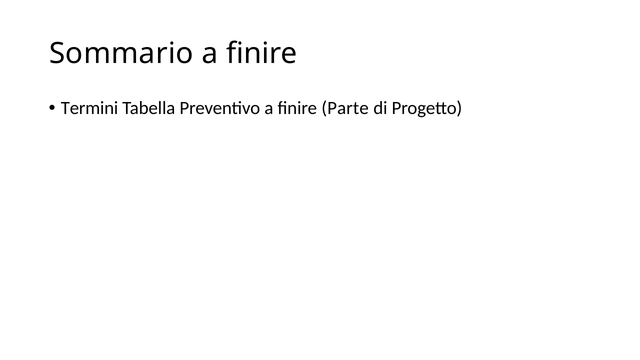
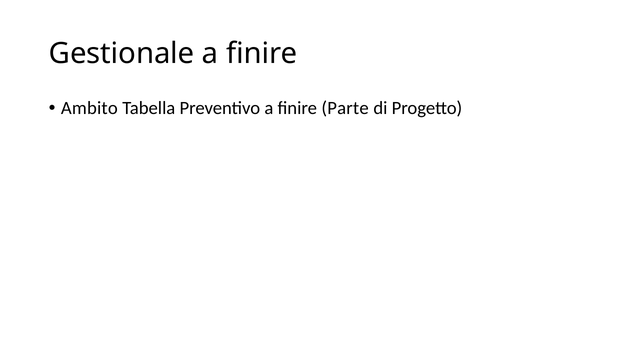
Sommario: Sommario -> Gestionale
Termini: Termini -> Ambito
